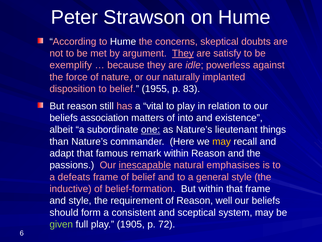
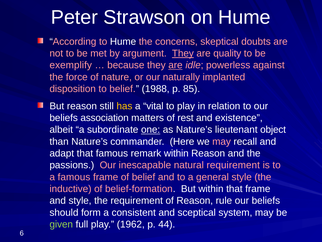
satisfy: satisfy -> quality
are at (175, 65) underline: none -> present
1955: 1955 -> 1988
83: 83 -> 85
has colour: pink -> yellow
into: into -> rest
things: things -> object
may at (222, 141) colour: yellow -> pink
inescapable underline: present -> none
natural emphasises: emphasises -> requirement
a defeats: defeats -> famous
well: well -> rule
1905: 1905 -> 1962
72: 72 -> 44
